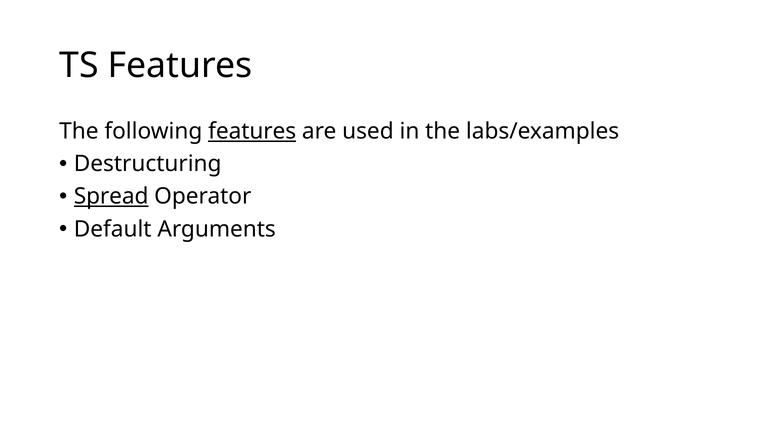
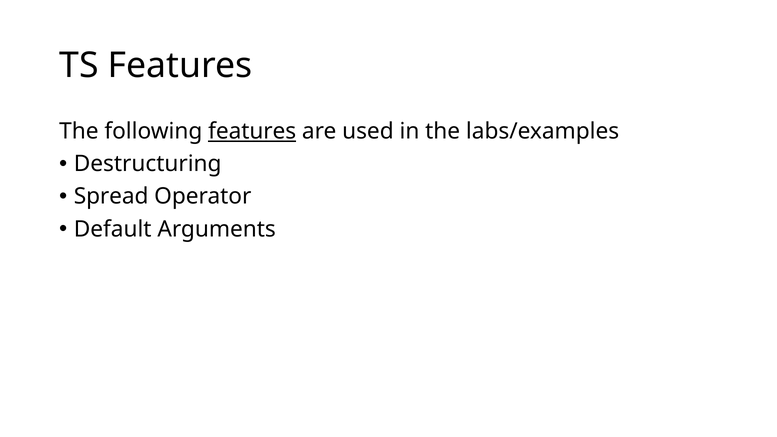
Spread underline: present -> none
